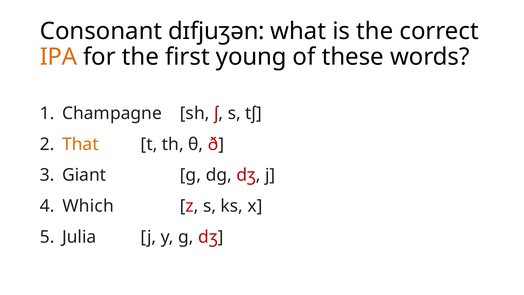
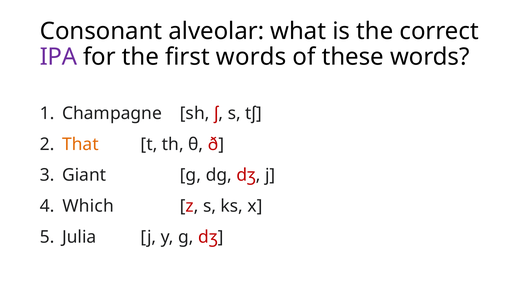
dɪfjuʒən: dɪfjuʒən -> alveolar
IPA colour: orange -> purple
first young: young -> words
